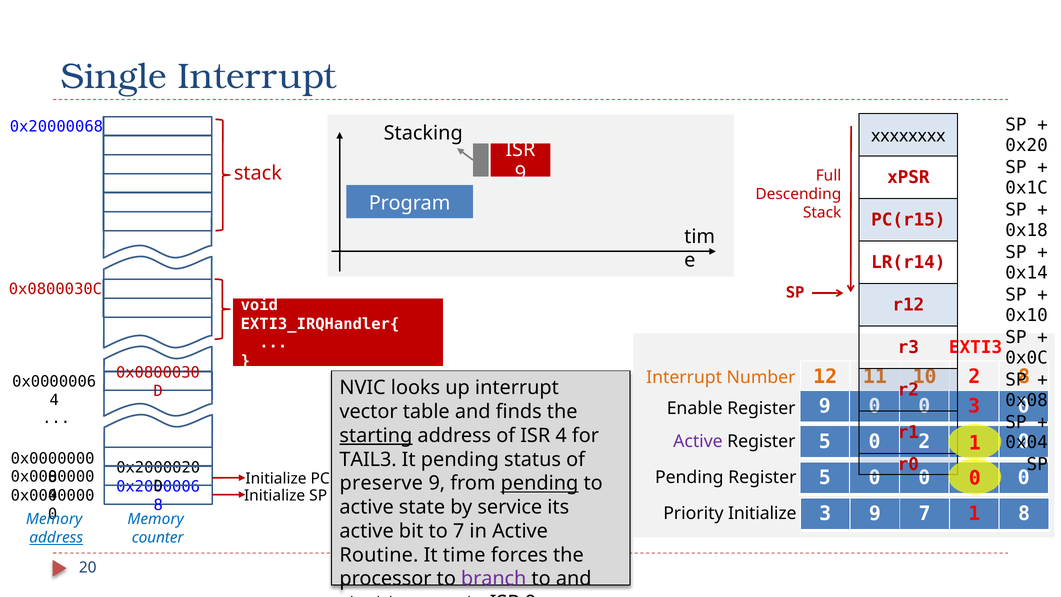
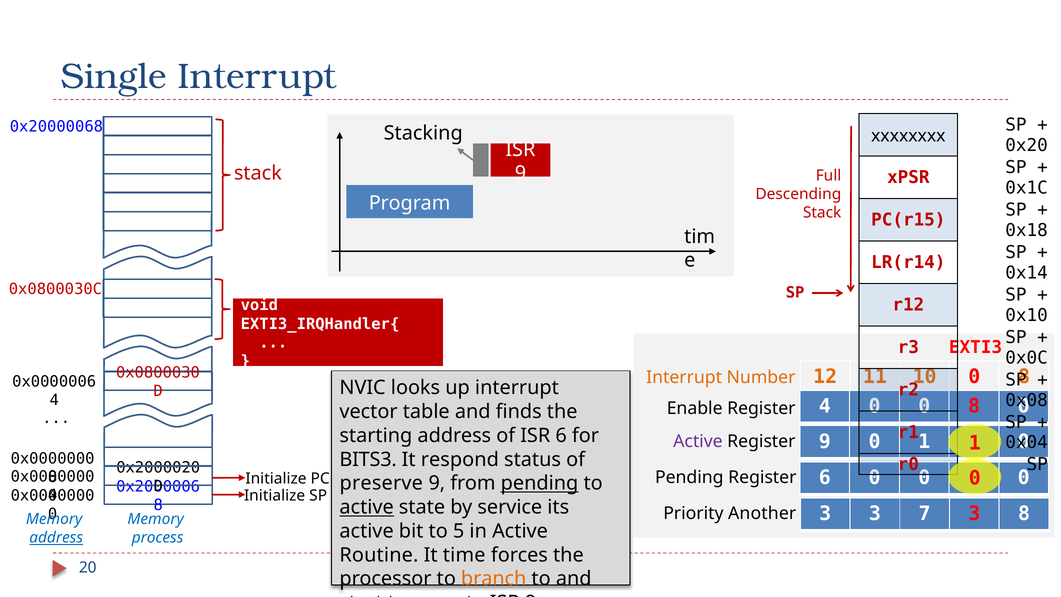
2 at (974, 377): 2 -> 0
Register 9: 9 -> 4
3 at (974, 406): 3 -> 8
starting underline: present -> none
ISR 4: 4 -> 6
5 at (825, 441): 5 -> 9
0 2: 2 -> 1
TAIL3: TAIL3 -> BITS3
It pending: pending -> respond
Pending Register 5: 5 -> 6
active at (367, 507) underline: none -> present
Priority Initialize: Initialize -> Another
3 9: 9 -> 3
7 1: 1 -> 3
to 7: 7 -> 5
counter: counter -> process
branch colour: purple -> orange
